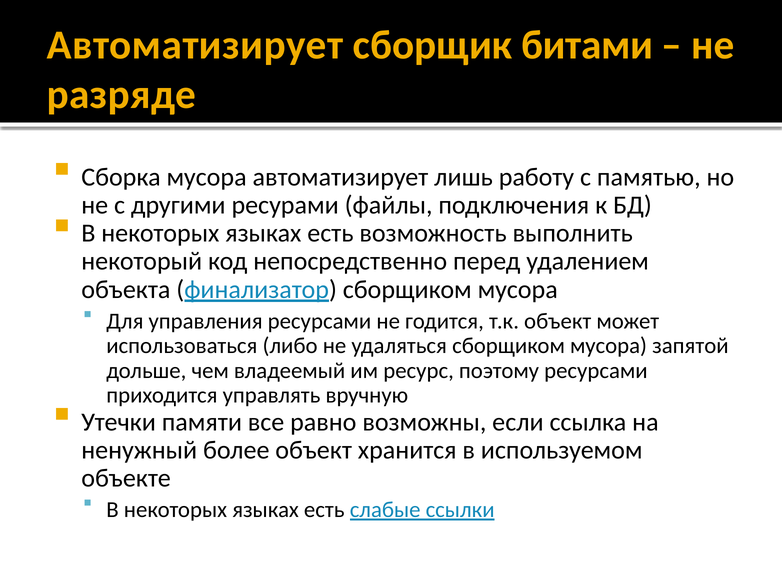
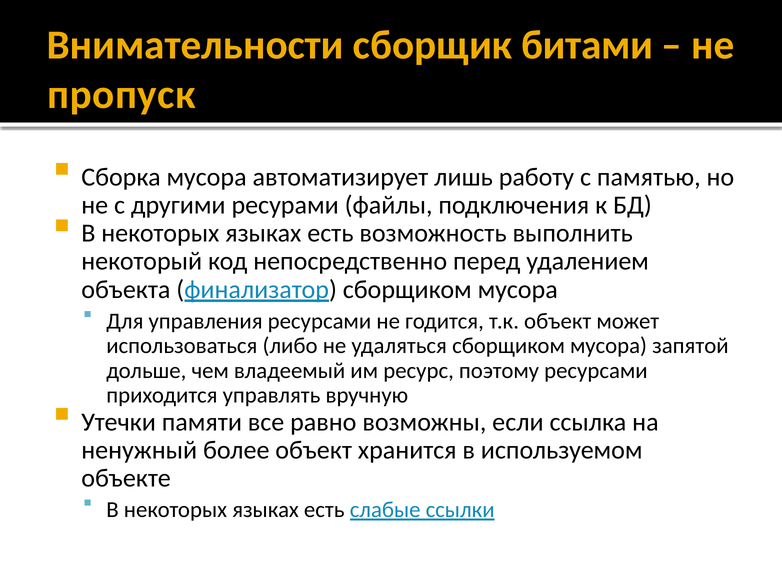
Автоматизирует at (195, 45): Автоматизирует -> Внимательности
разряде: разряде -> пропуск
